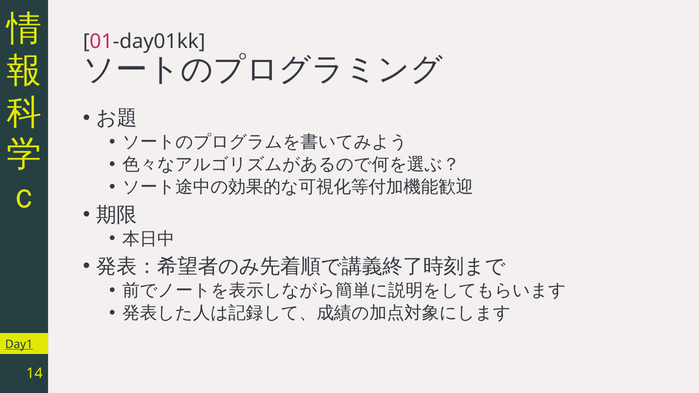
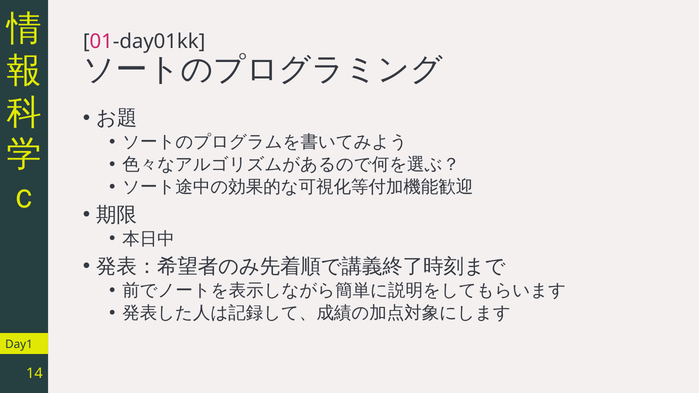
Day1 underline: present -> none
